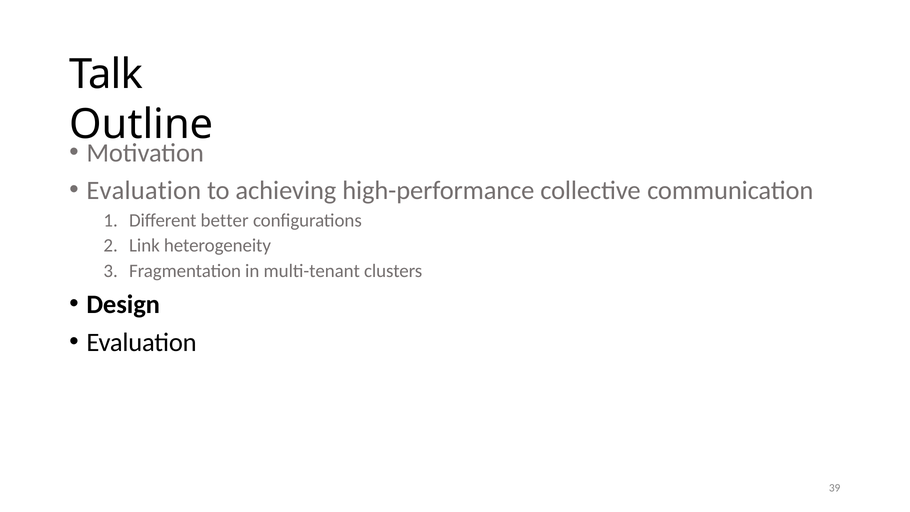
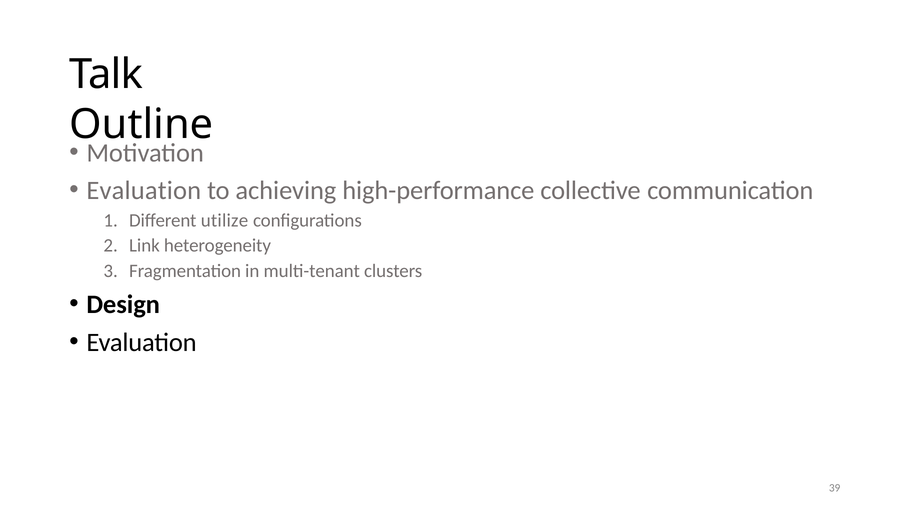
better: better -> utilize
